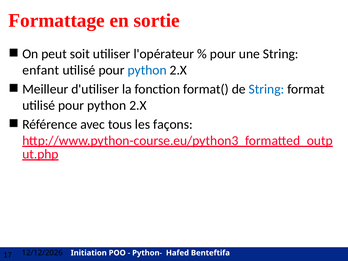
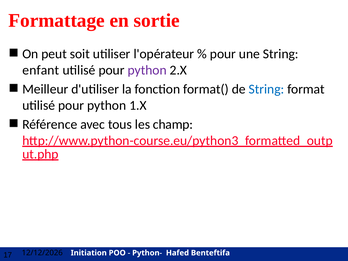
python at (147, 70) colour: blue -> purple
2.X at (138, 105): 2.X -> 1.X
façons: façons -> champ
